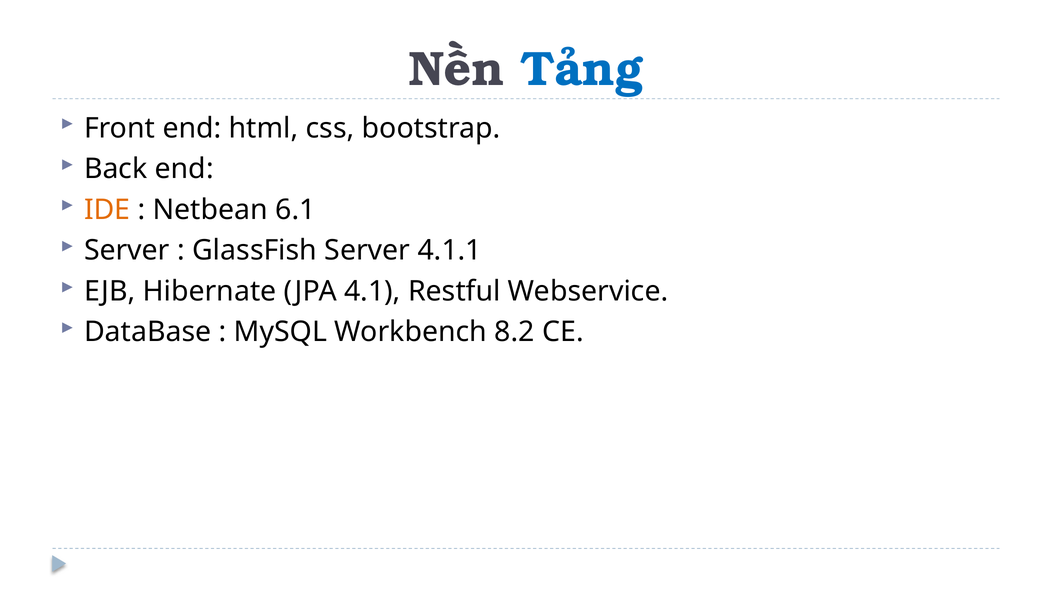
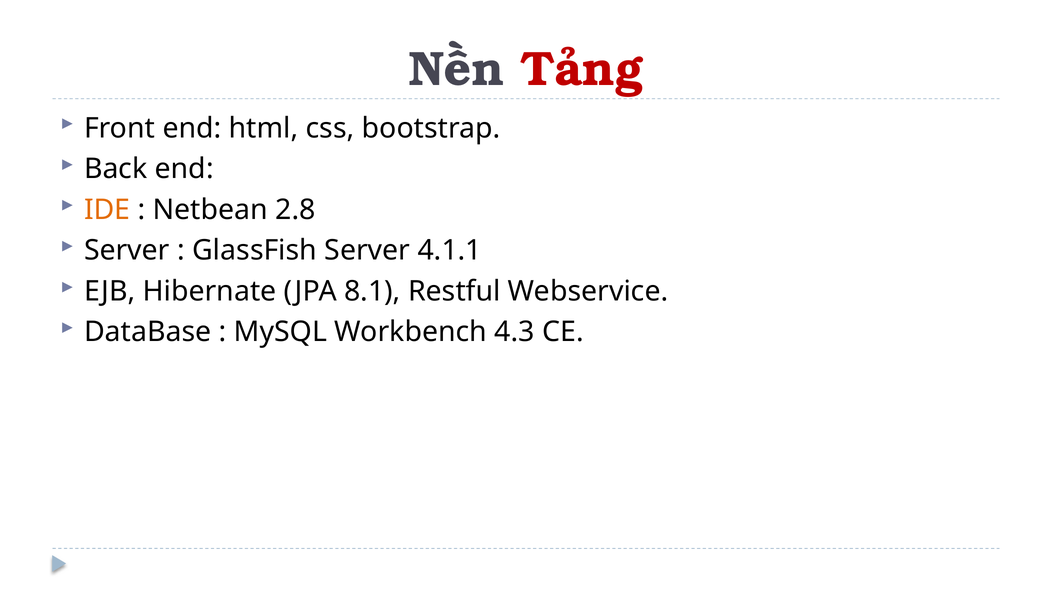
Tảng colour: blue -> red
6.1: 6.1 -> 2.8
4.1: 4.1 -> 8.1
8.2: 8.2 -> 4.3
